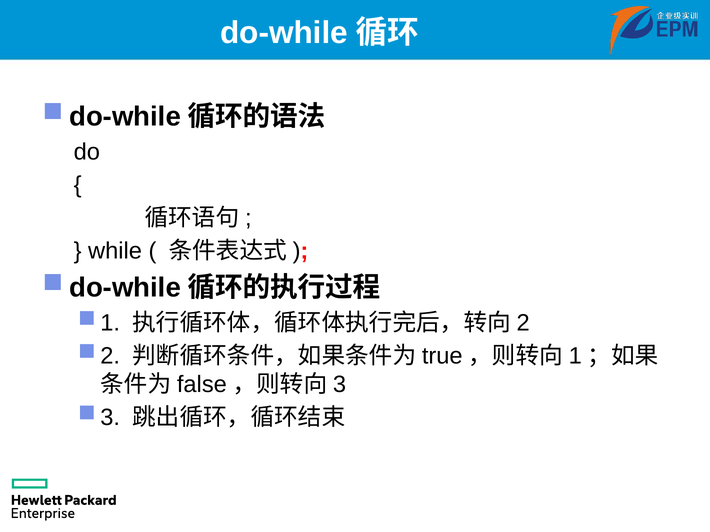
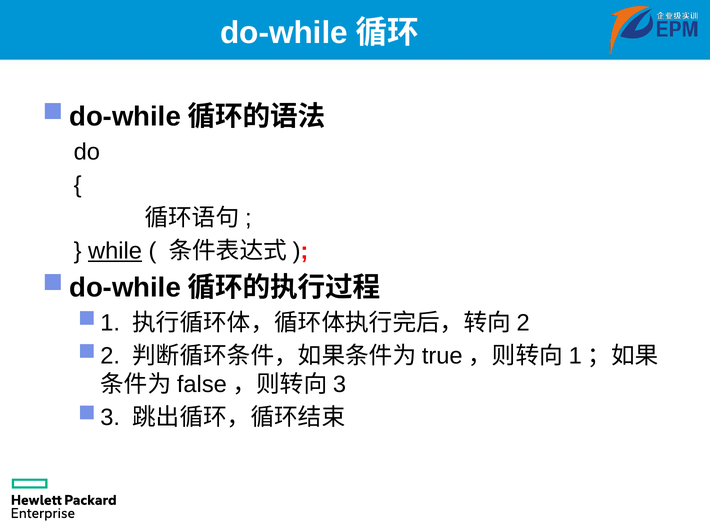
while underline: none -> present
